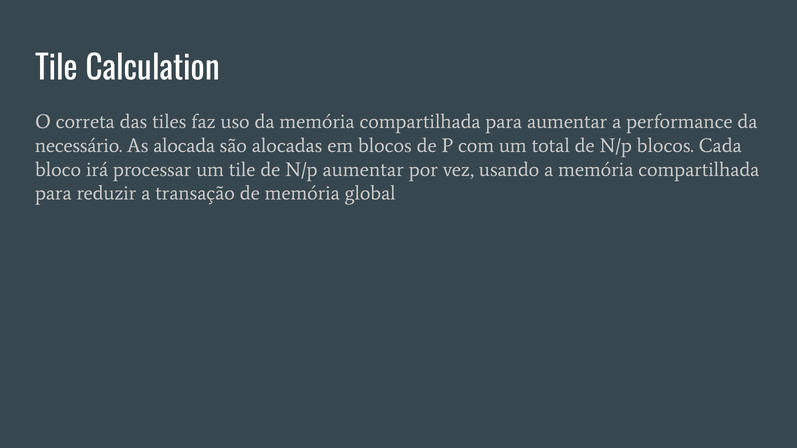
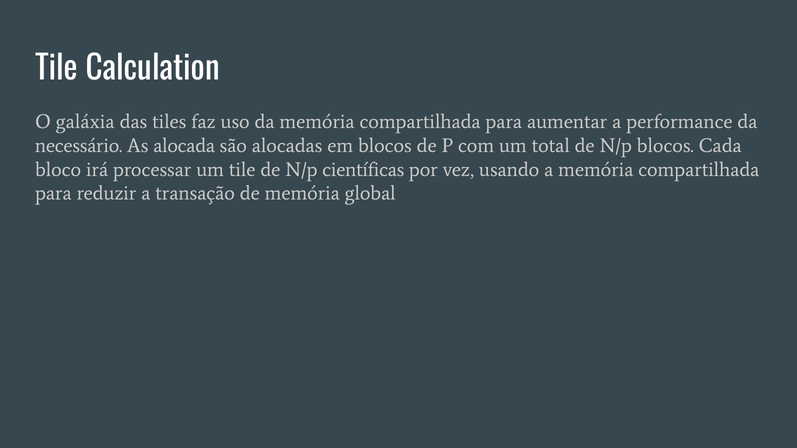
correta: correta -> galáxia
N/p aumentar: aumentar -> científicas
